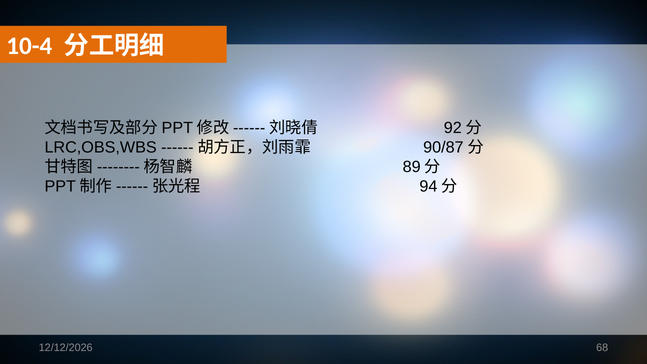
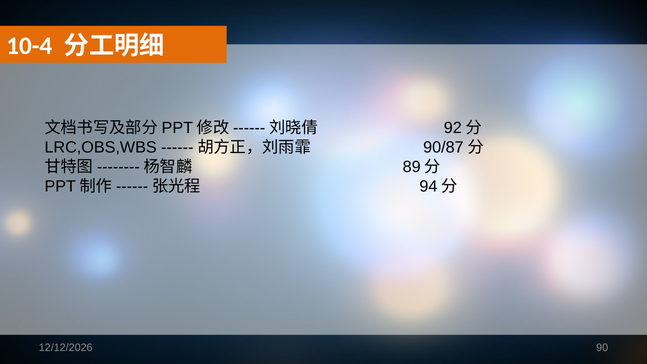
68: 68 -> 90
